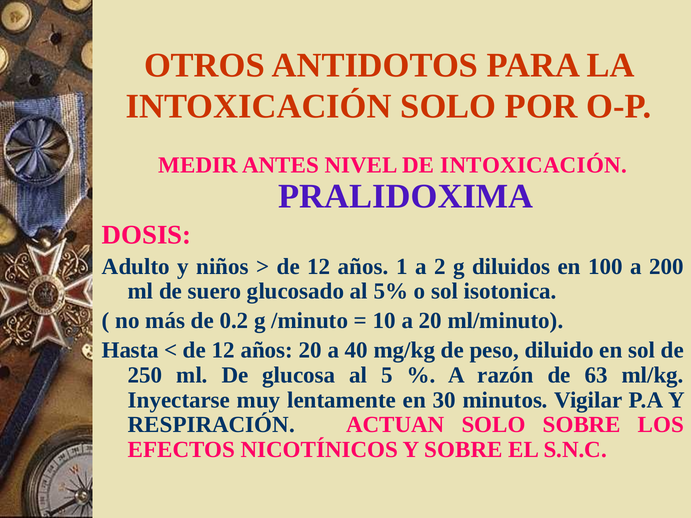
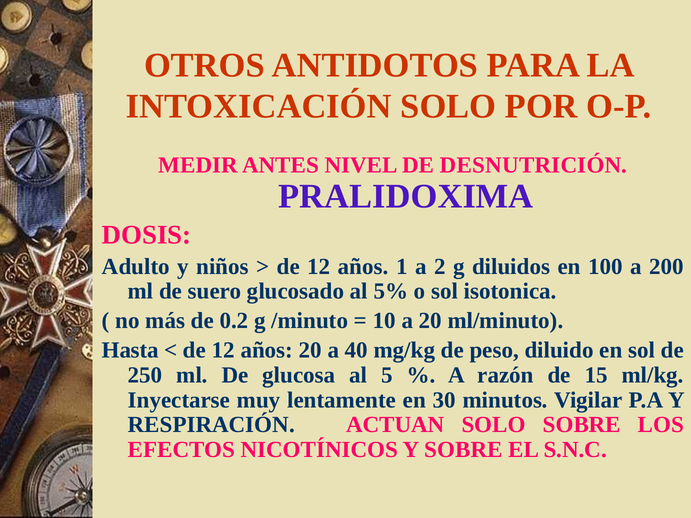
DE INTOXICACIÓN: INTOXICACIÓN -> DESNUTRICIÓN
63: 63 -> 15
